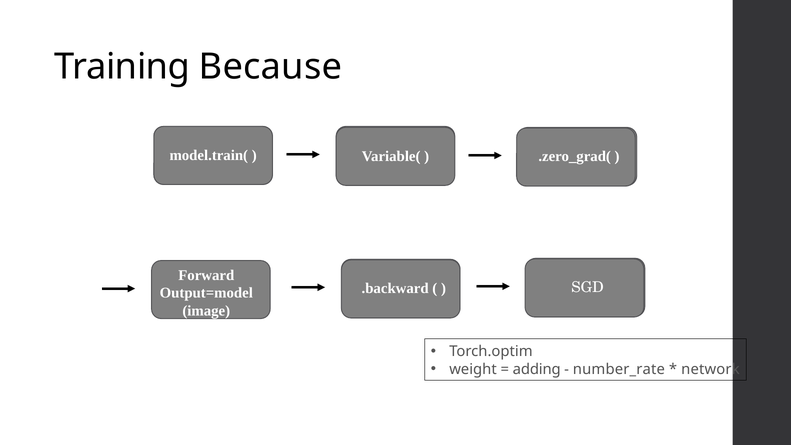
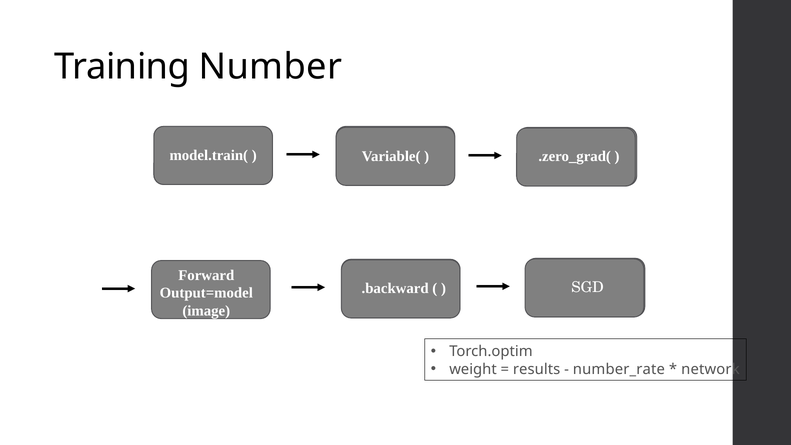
Because: Because -> Number
adding: adding -> results
